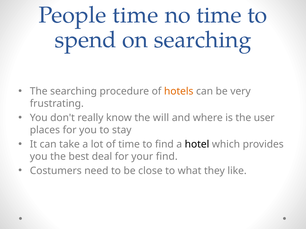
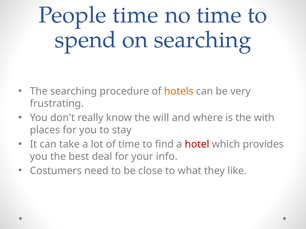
user: user -> with
hotel colour: black -> red
your find: find -> info
